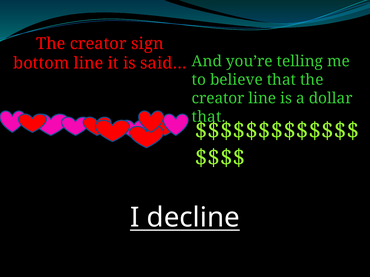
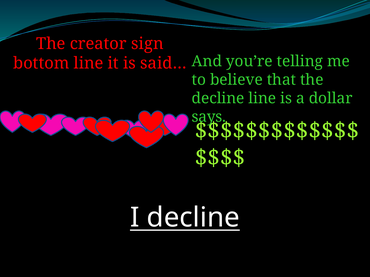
creator at (218, 98): creator -> decline
that at (209, 117): that -> says
